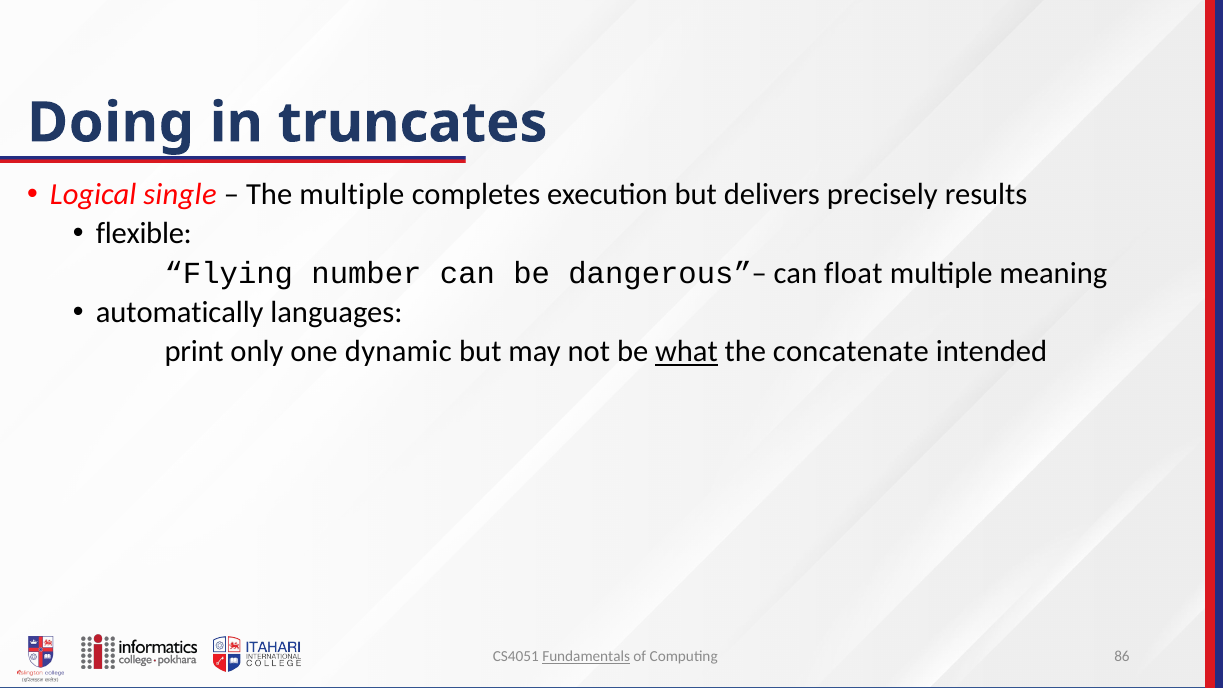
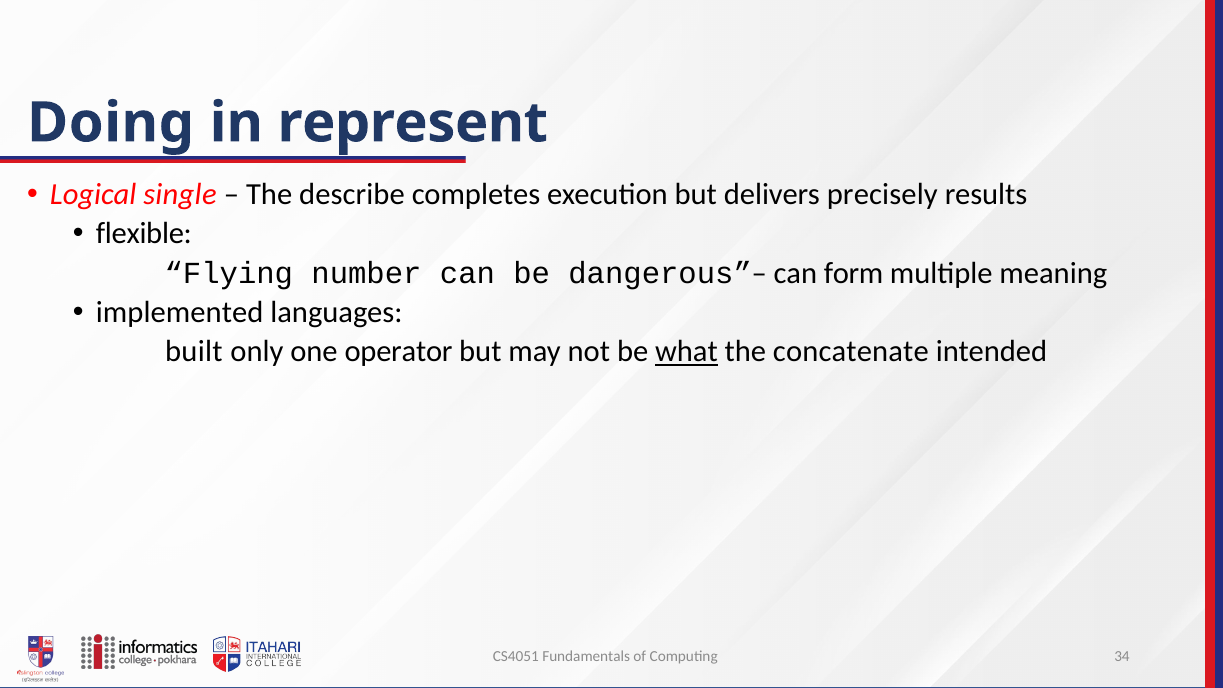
truncates: truncates -> represent
The multiple: multiple -> describe
float: float -> form
automatically: automatically -> implemented
print: print -> built
dynamic: dynamic -> operator
Fundamentals underline: present -> none
86: 86 -> 34
